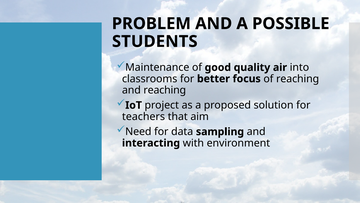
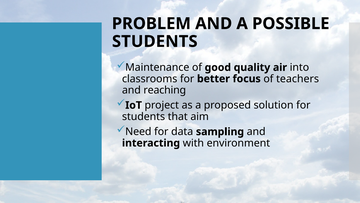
of reaching: reaching -> teachers
teachers at (143, 116): teachers -> students
